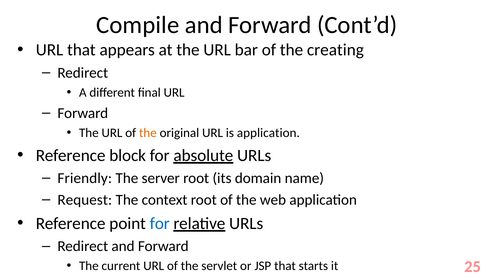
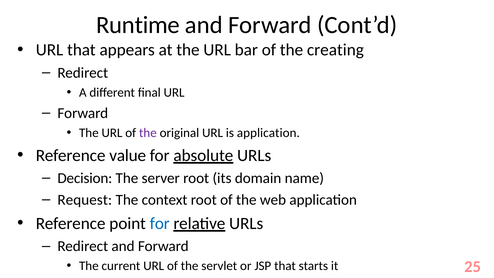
Compile: Compile -> Runtime
the at (148, 133) colour: orange -> purple
block: block -> value
Friendly: Friendly -> Decision
